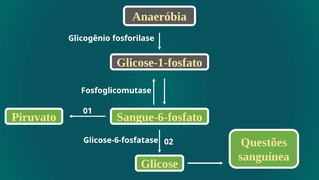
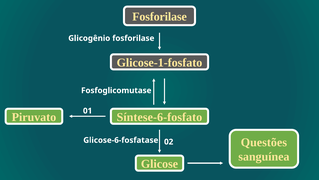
Anaeróbia at (159, 17): Anaeróbia -> Fosforilase
Sangue-6-fosfato: Sangue-6-fosfato -> Síntese-6-fosfato
